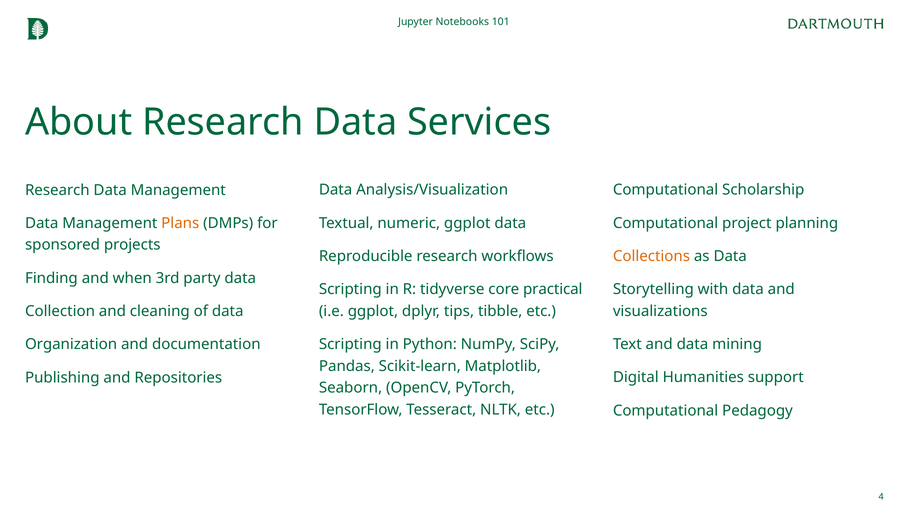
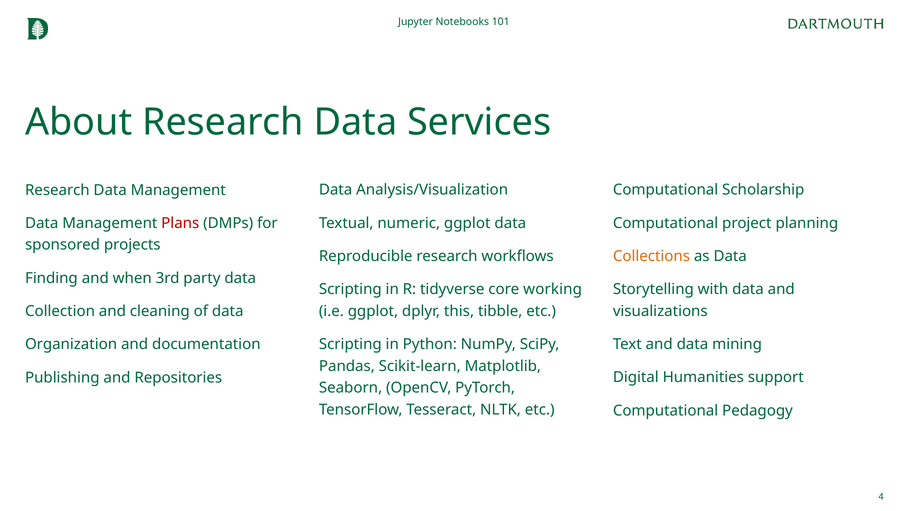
Plans colour: orange -> red
practical: practical -> working
tips: tips -> this
